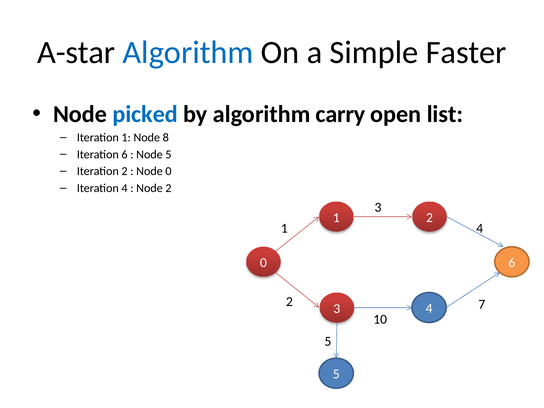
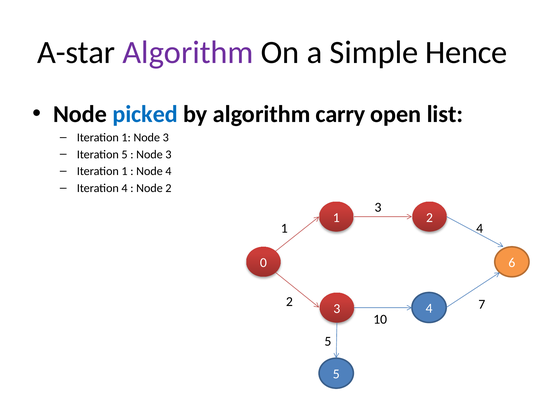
Algorithm at (188, 53) colour: blue -> purple
Faster: Faster -> Hence
1 Node 8: 8 -> 3
Iteration 6: 6 -> 5
5 at (168, 154): 5 -> 3
2 at (125, 171): 2 -> 1
Node 0: 0 -> 4
